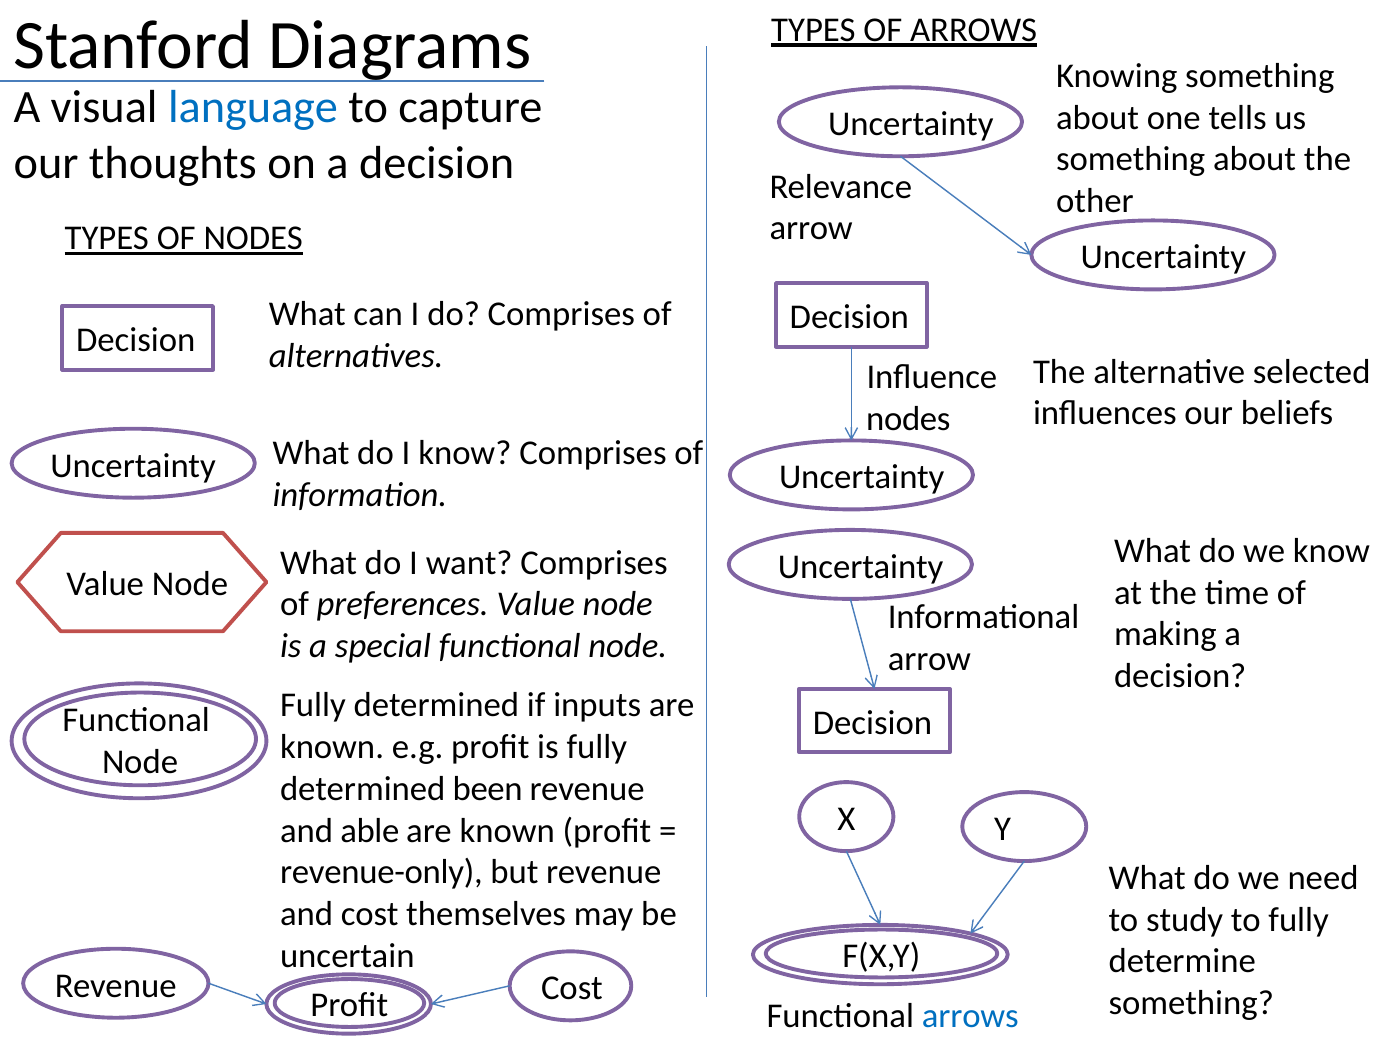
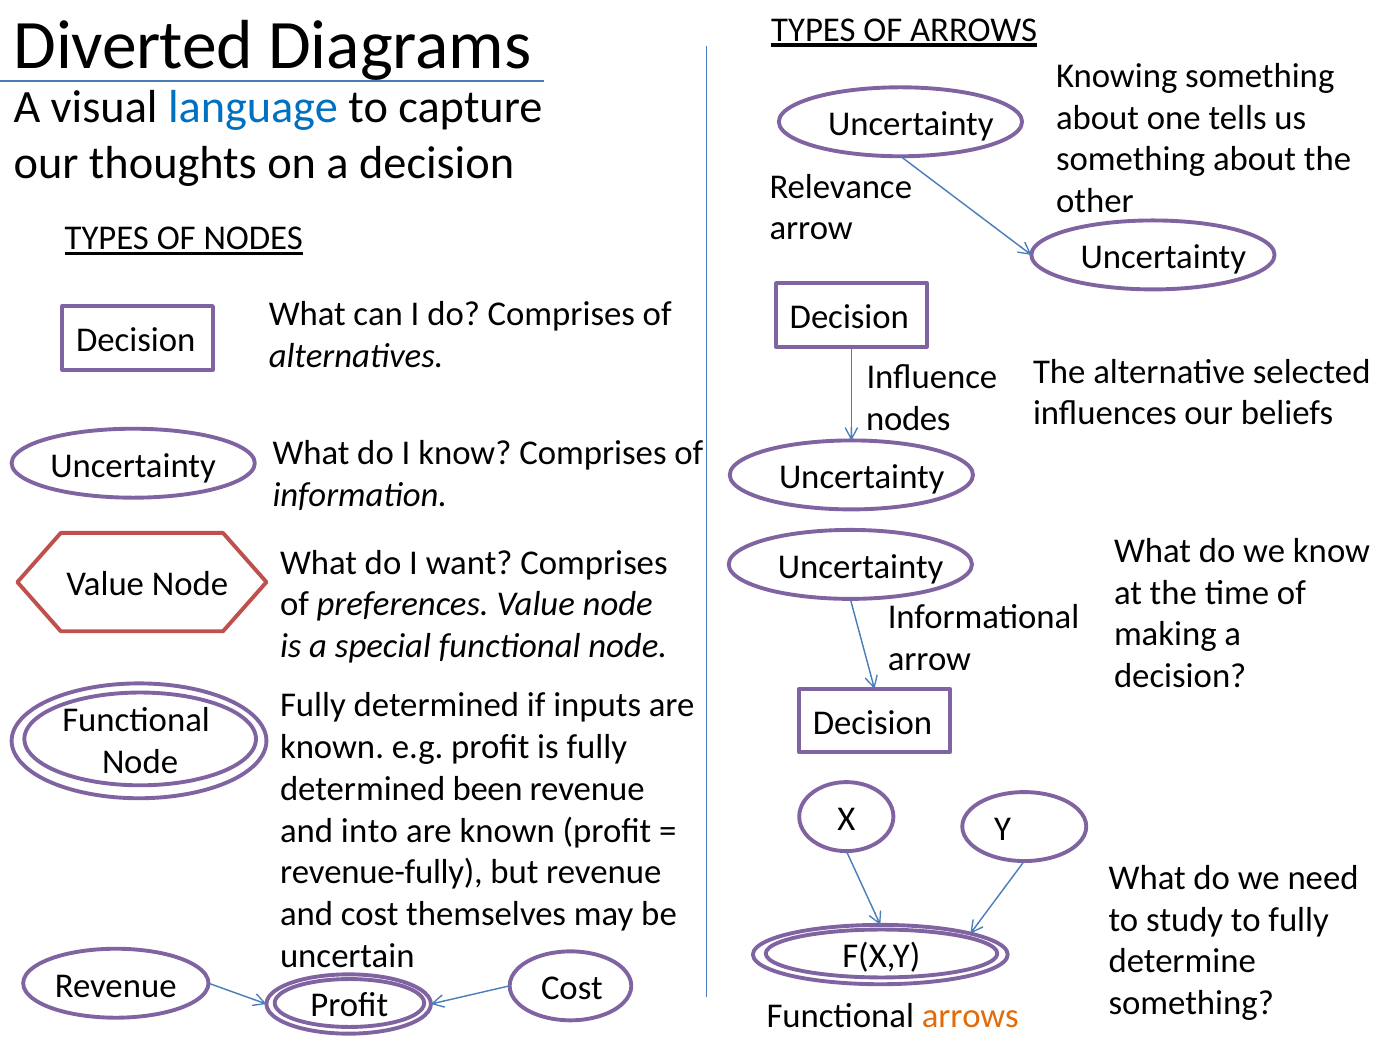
Stanford: Stanford -> Diverted
able: able -> into
revenue-only: revenue-only -> revenue-fully
arrows at (970, 1016) colour: blue -> orange
